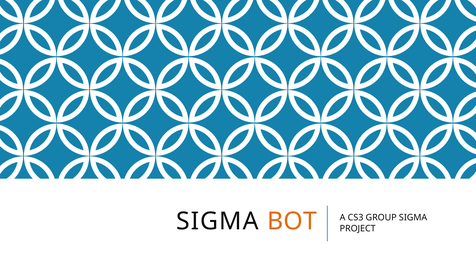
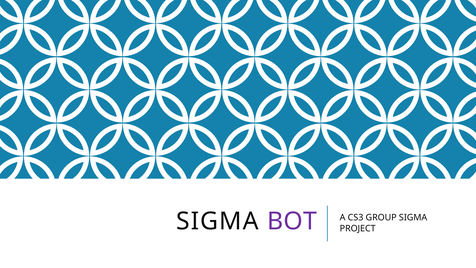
BOT colour: orange -> purple
